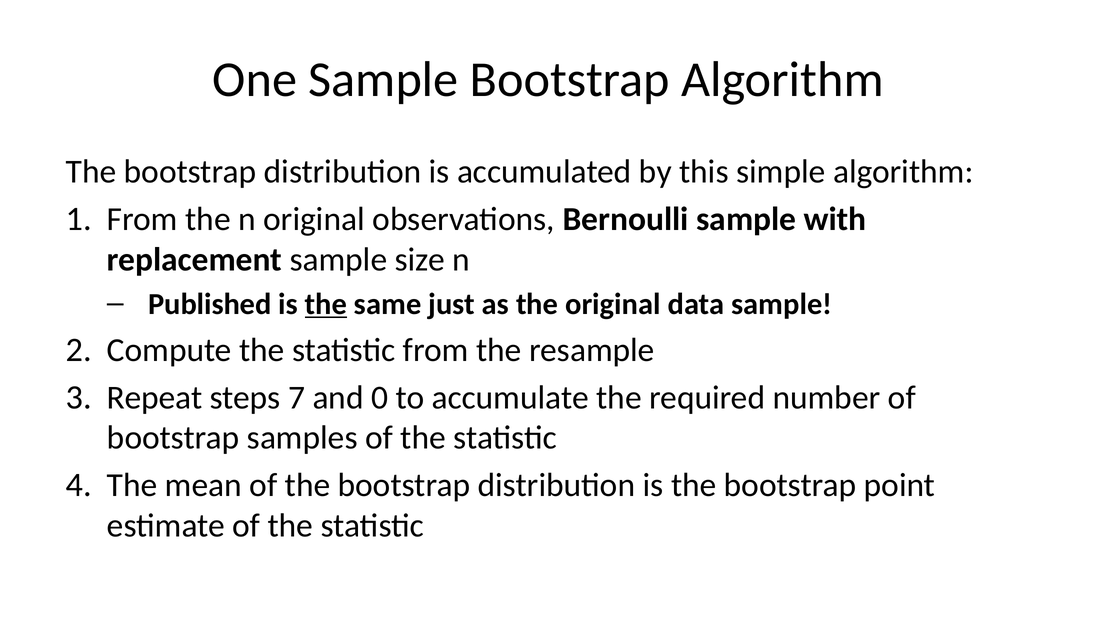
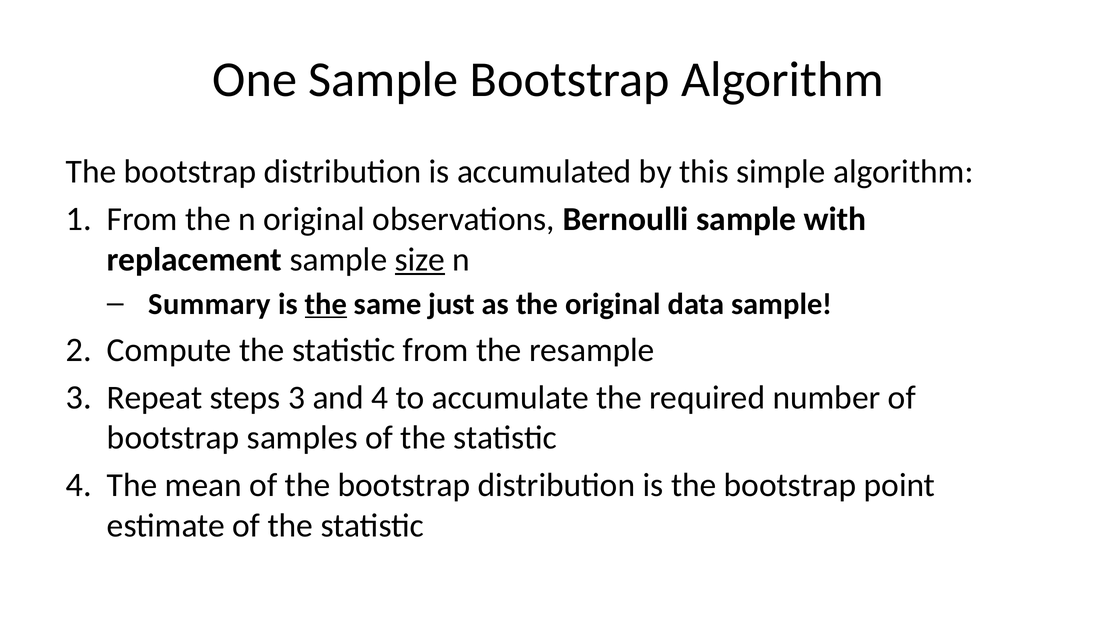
size underline: none -> present
Published: Published -> Summary
steps 7: 7 -> 3
and 0: 0 -> 4
